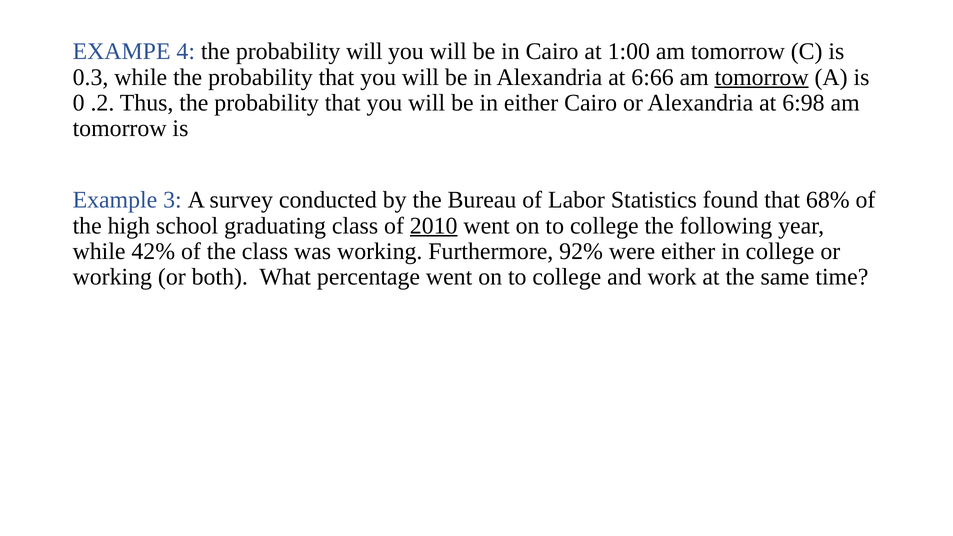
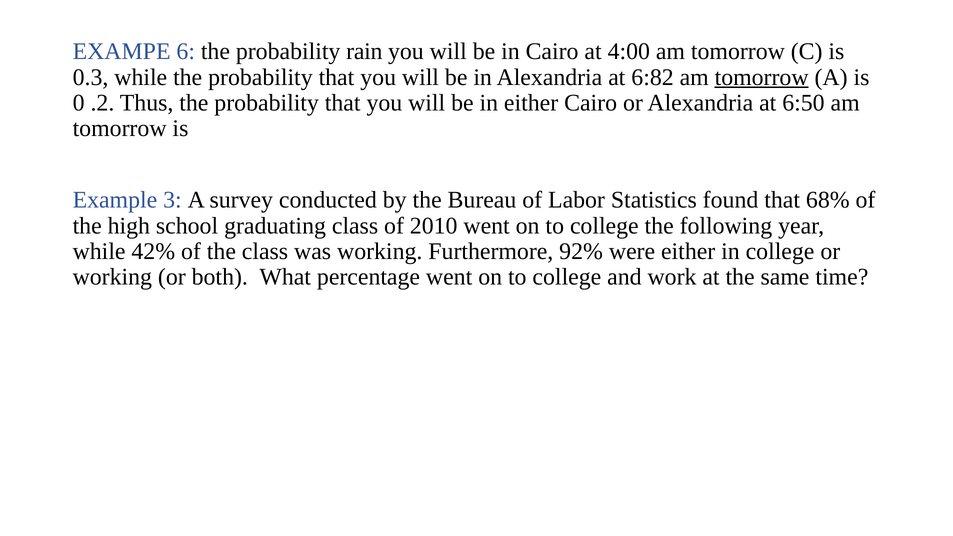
4: 4 -> 6
probability will: will -> rain
1:00: 1:00 -> 4:00
6:66: 6:66 -> 6:82
6:98: 6:98 -> 6:50
2010 underline: present -> none
